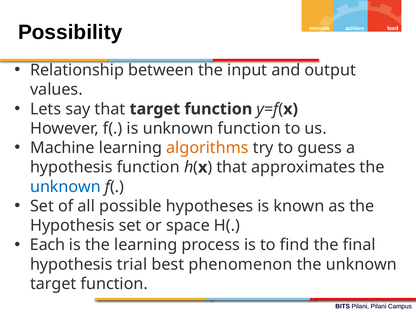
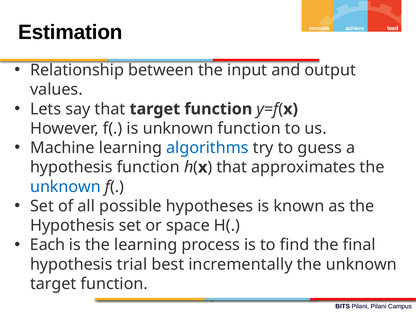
Possibility: Possibility -> Estimation
algorithms colour: orange -> blue
phenomenon: phenomenon -> incrementally
